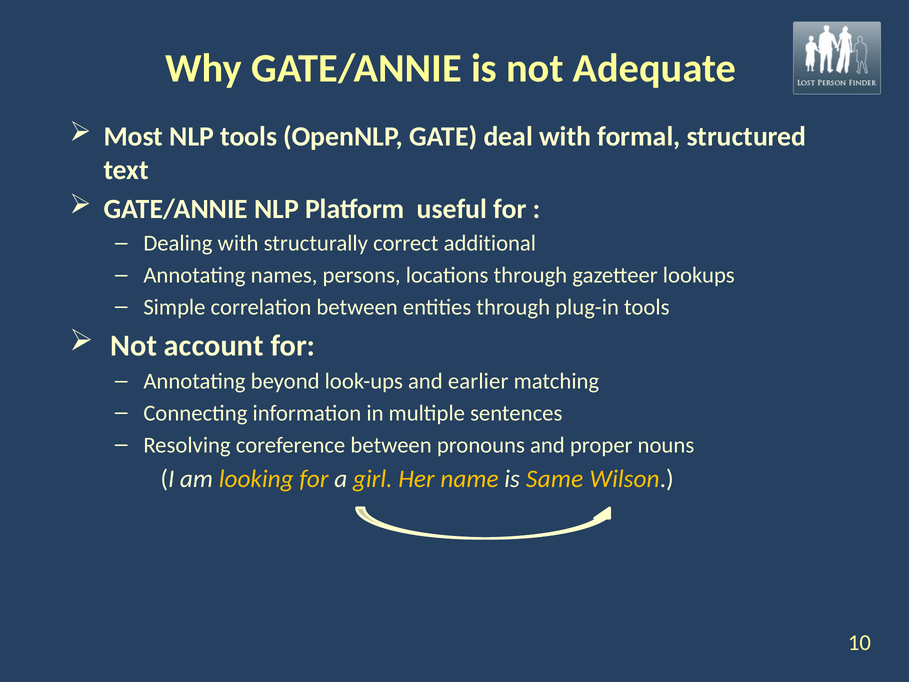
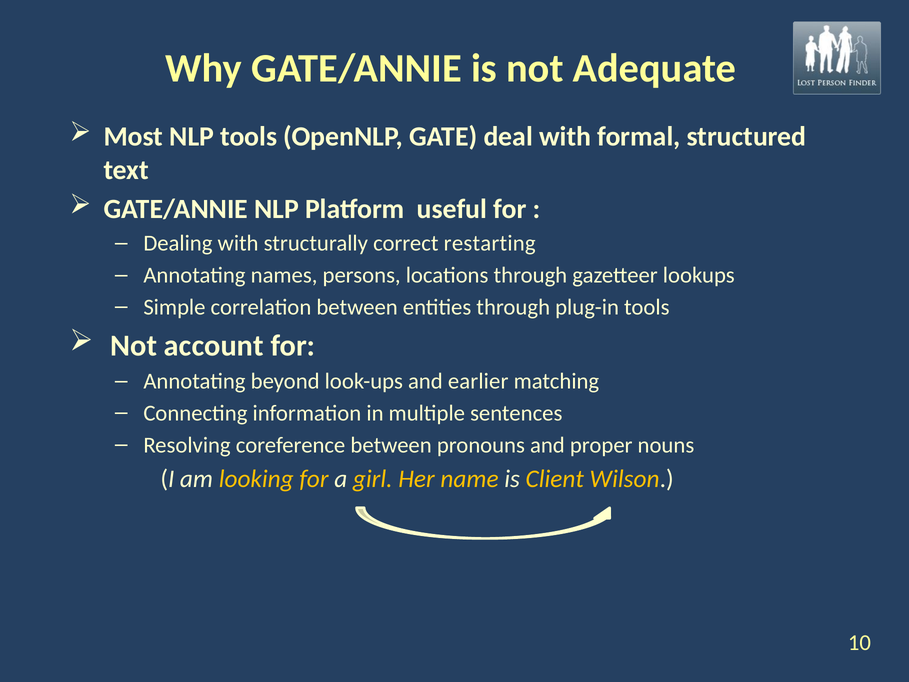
additional: additional -> restarting
Same: Same -> Client
